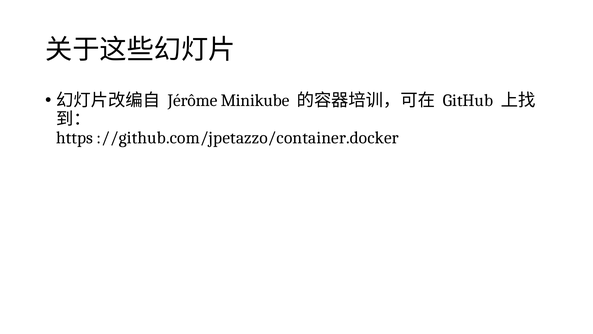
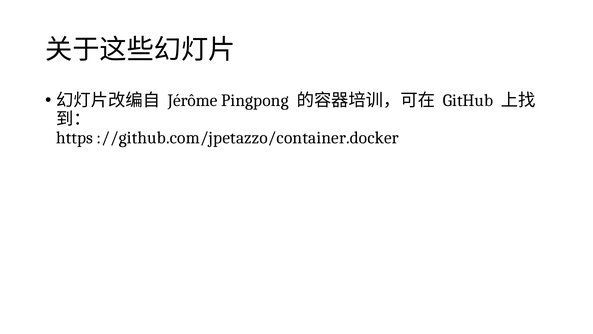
Minikube: Minikube -> Pingpong
